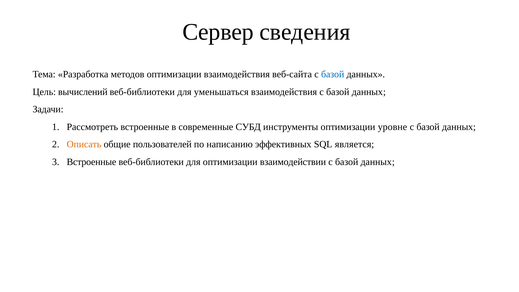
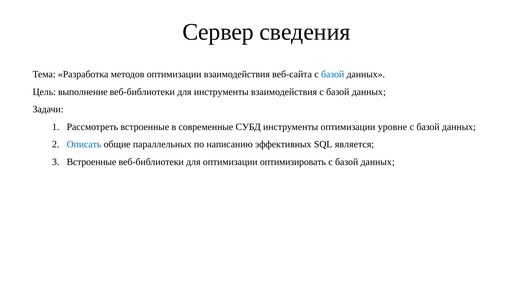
вычислений: вычислений -> выполнение
для уменьшаться: уменьшаться -> инструменты
Описать colour: orange -> blue
пользователей: пользователей -> параллельных
взаимодействии: взаимодействии -> оптимизировать
